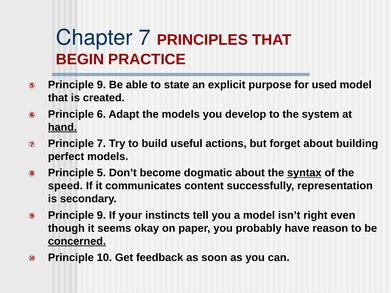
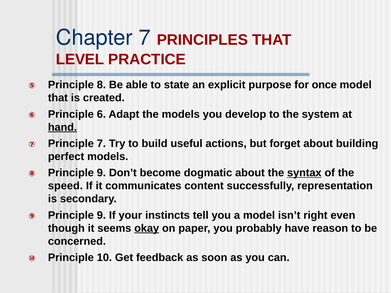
BEGIN: BEGIN -> LEVEL
9 at (101, 85): 9 -> 8
used: used -> once
5 at (101, 173): 5 -> 9
okay underline: none -> present
concerned underline: present -> none
